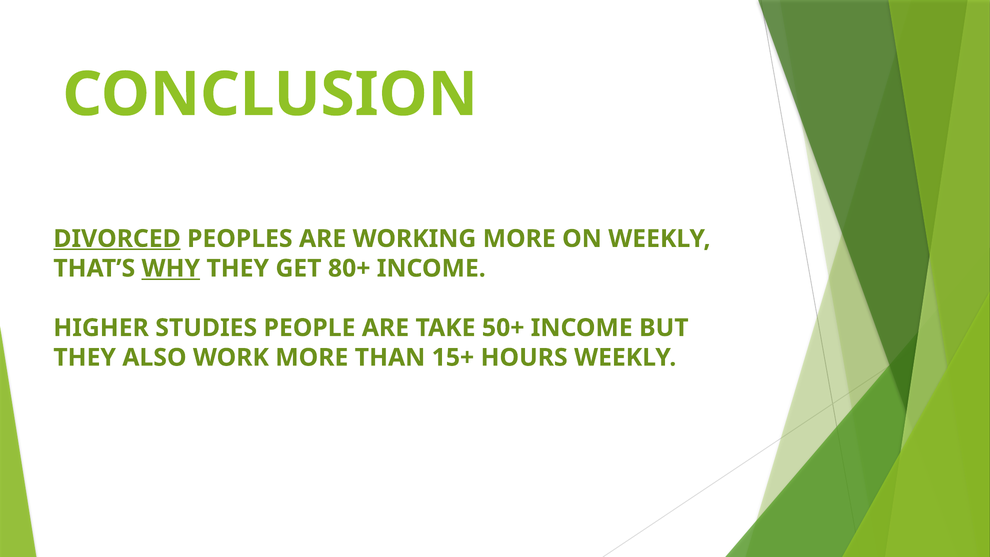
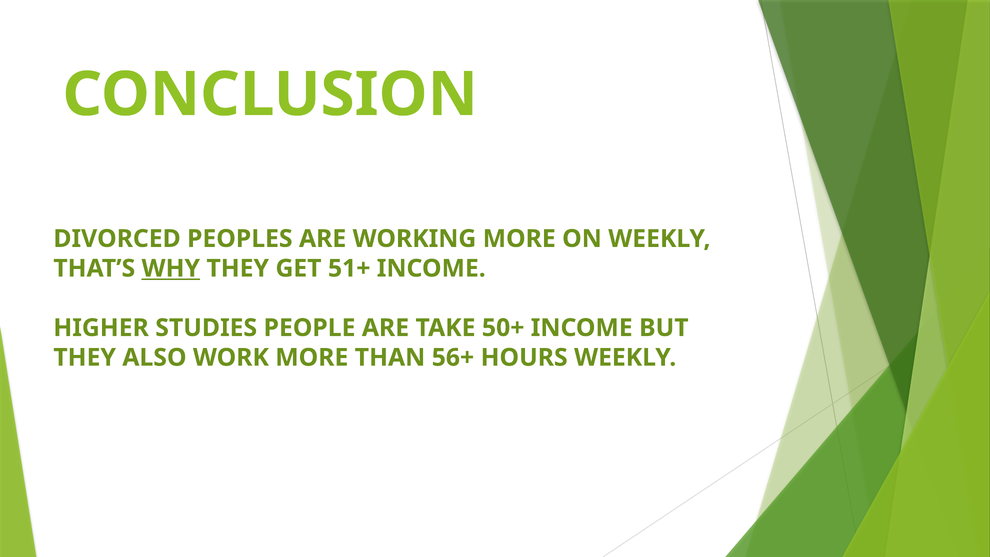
DIVORCED underline: present -> none
80+: 80+ -> 51+
15+: 15+ -> 56+
